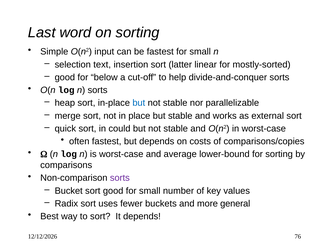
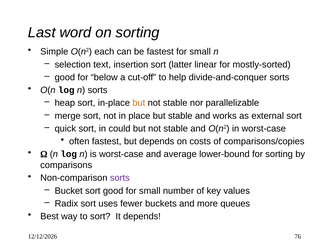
input: input -> each
but at (139, 103) colour: blue -> orange
general: general -> queues
